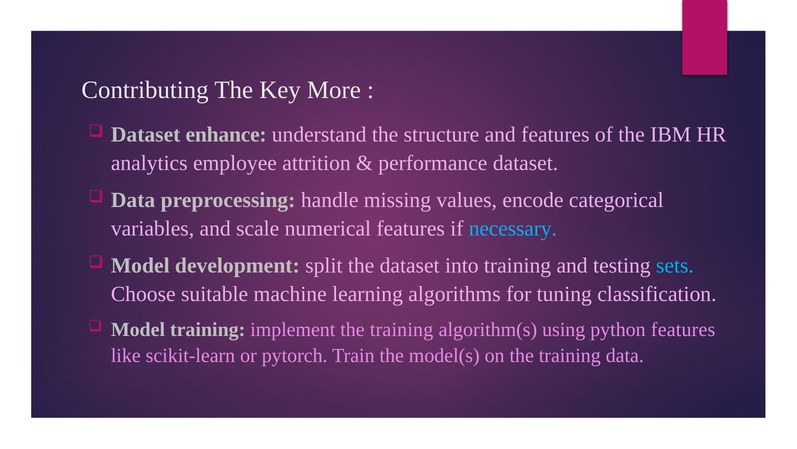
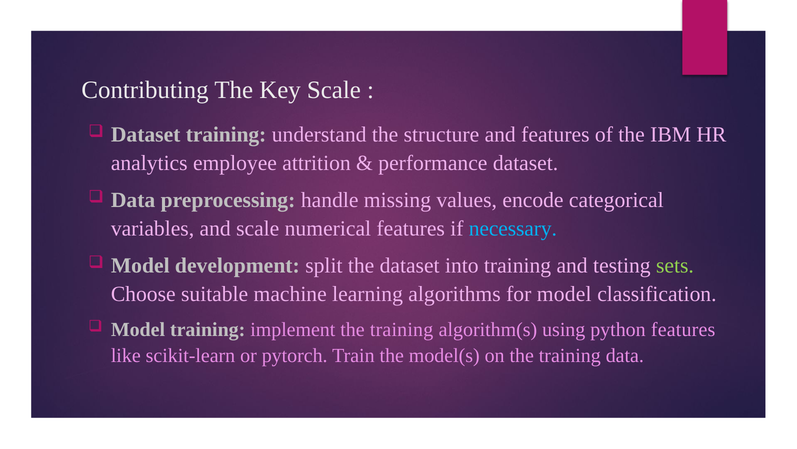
Key More: More -> Scale
Dataset enhance: enhance -> training
sets colour: light blue -> light green
for tuning: tuning -> model
